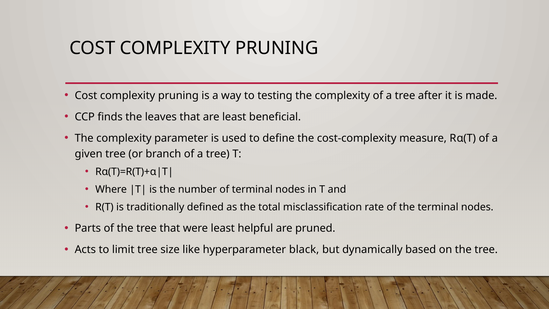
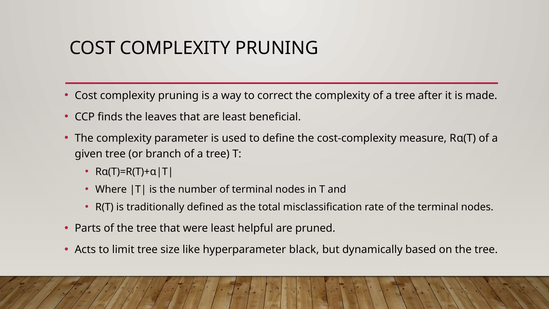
testing: testing -> correct
